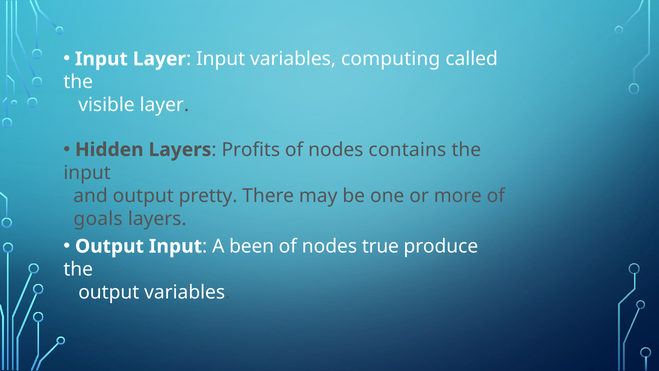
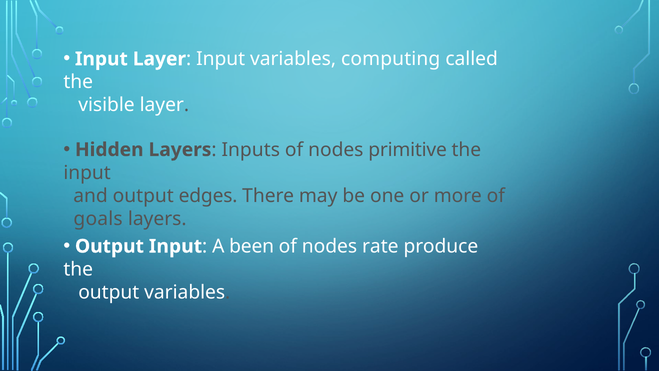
Profits: Profits -> Inputs
contains: contains -> primitive
pretty: pretty -> edges
true: true -> rate
